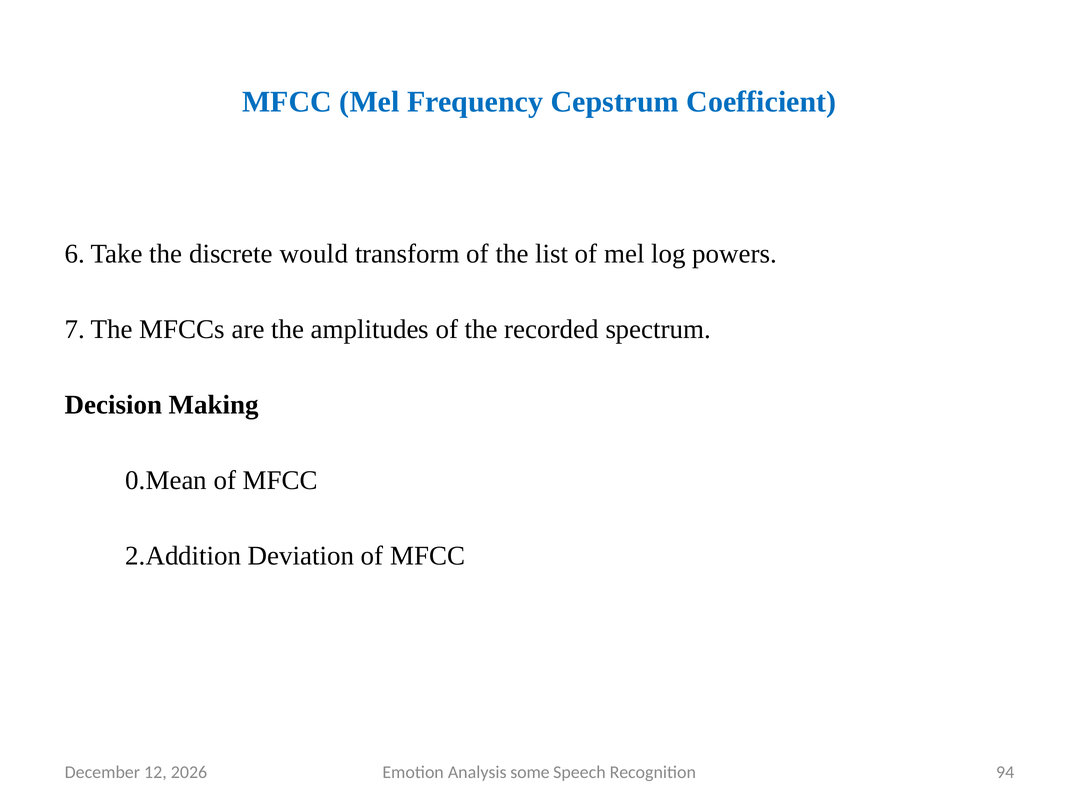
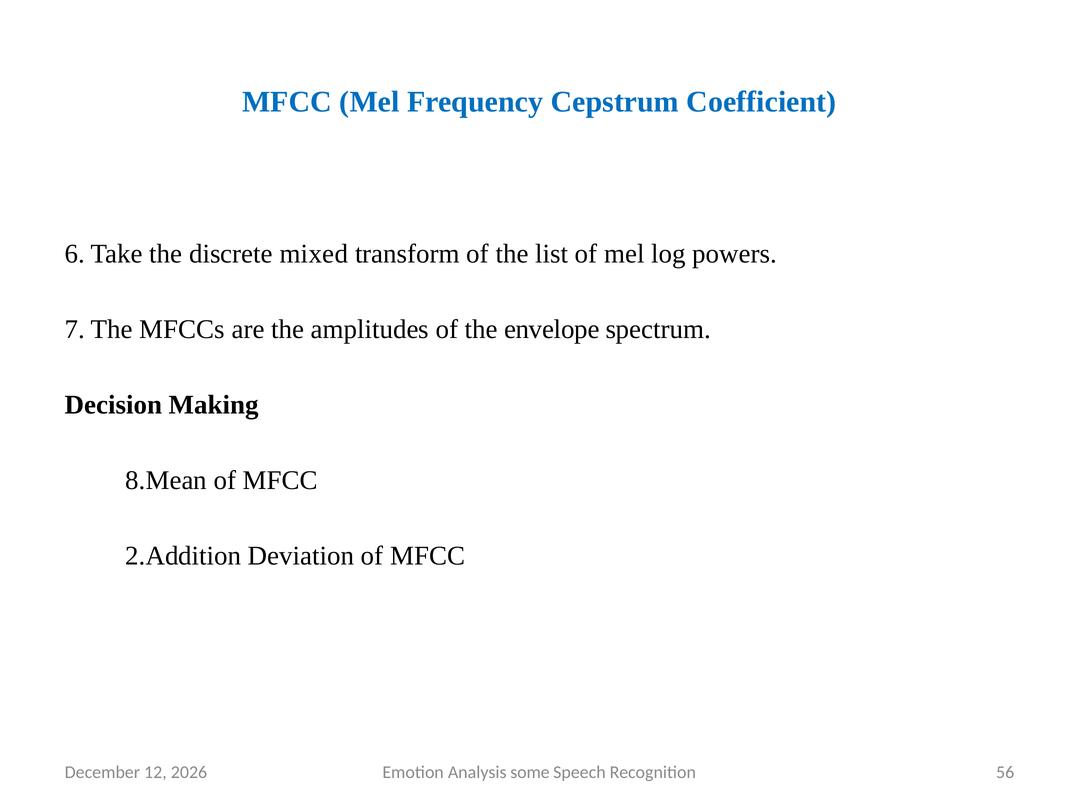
would: would -> mixed
recorded: recorded -> envelope
0.Mean: 0.Mean -> 8.Mean
94: 94 -> 56
